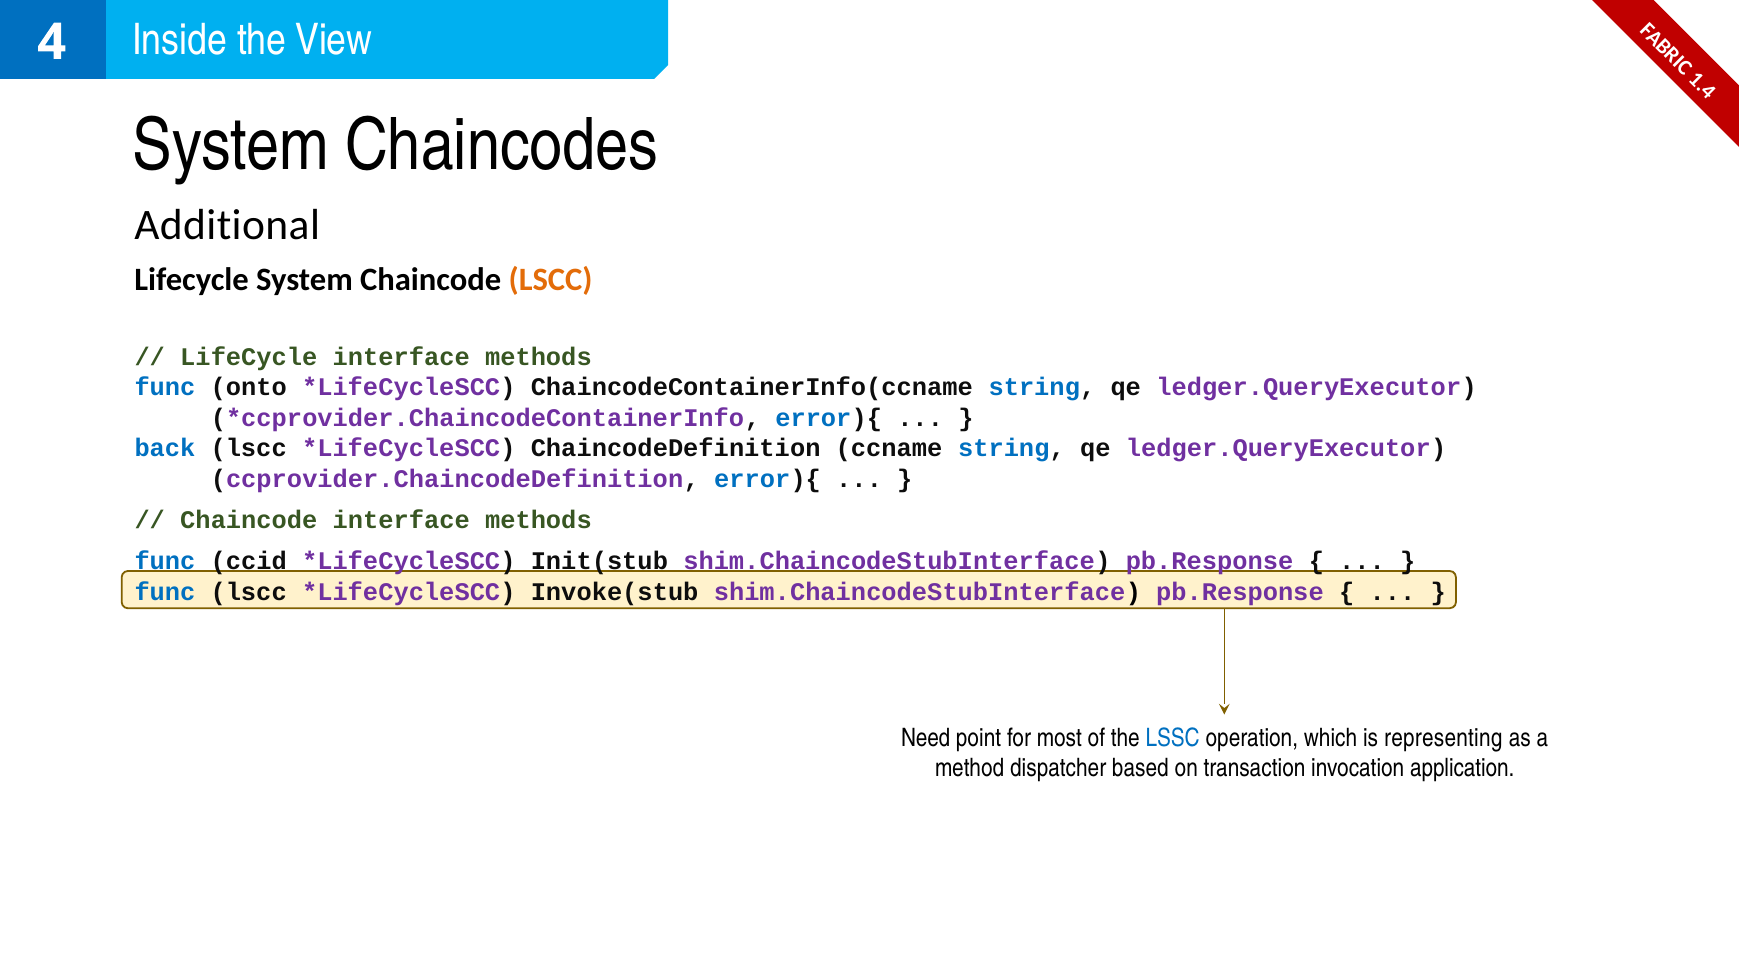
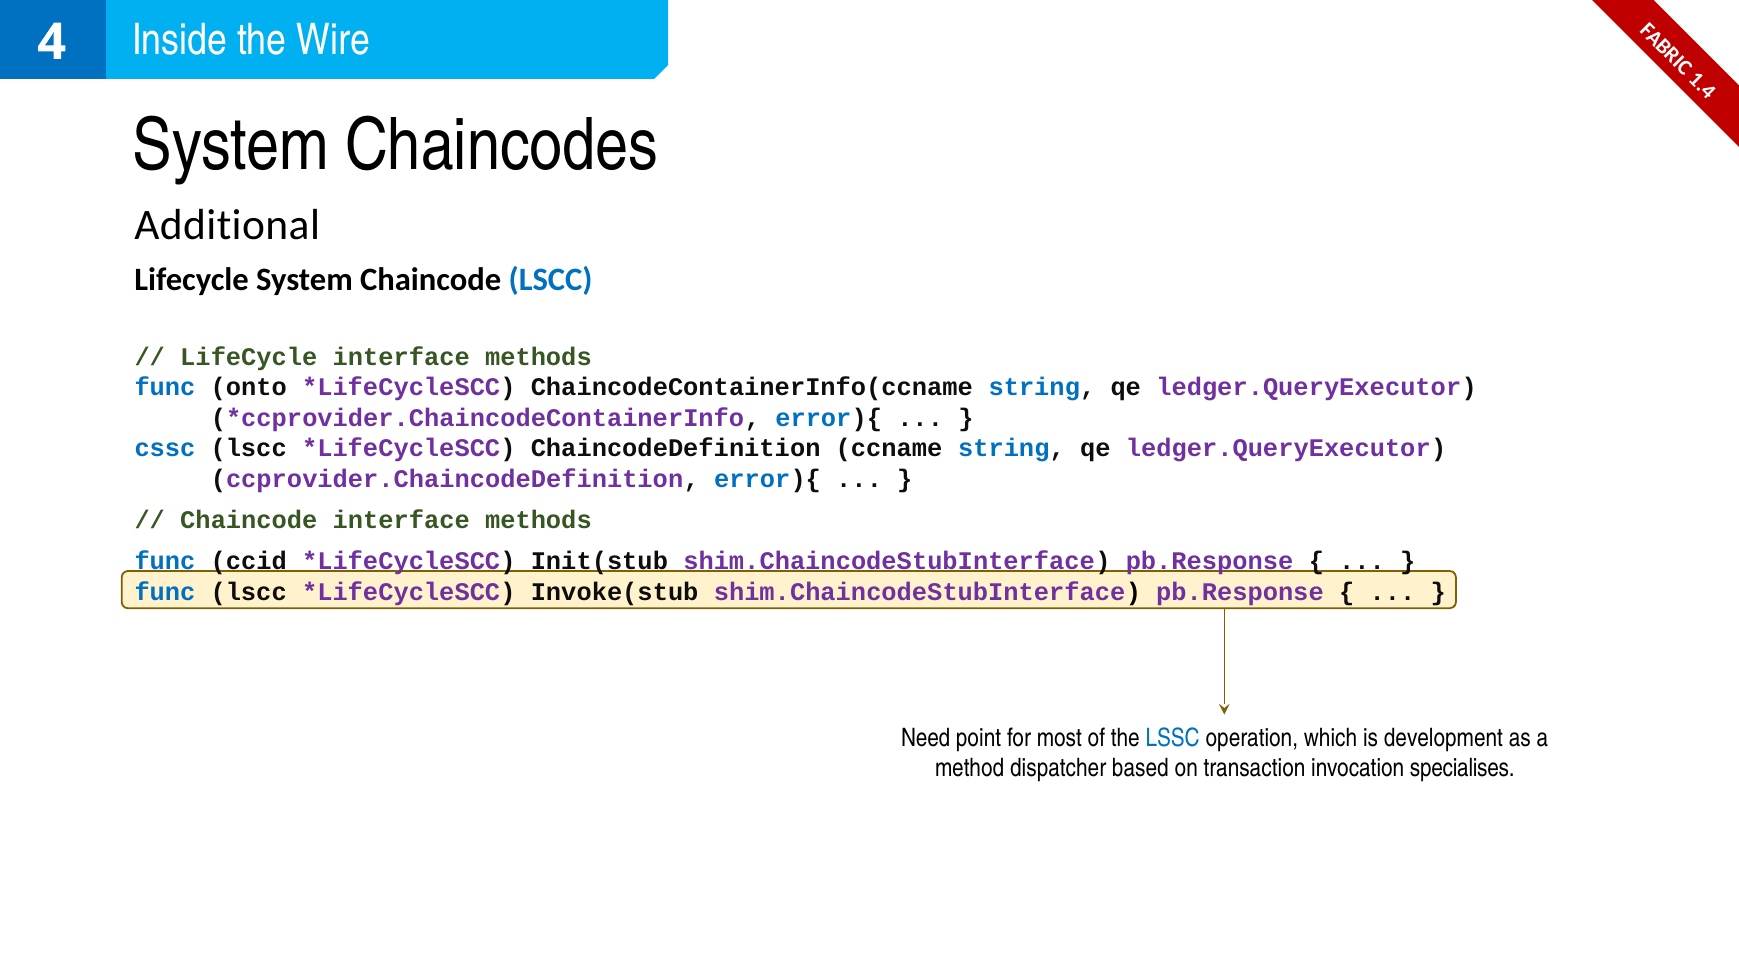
View: View -> Wire
LSCC at (551, 279) colour: orange -> blue
back: back -> cssc
representing: representing -> development
application: application -> specialises
